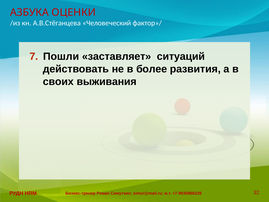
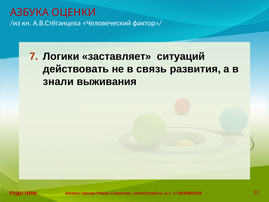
Пошли: Пошли -> Логики
более: более -> связь
своих: своих -> знали
